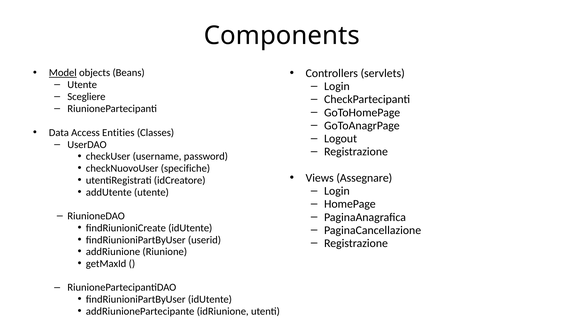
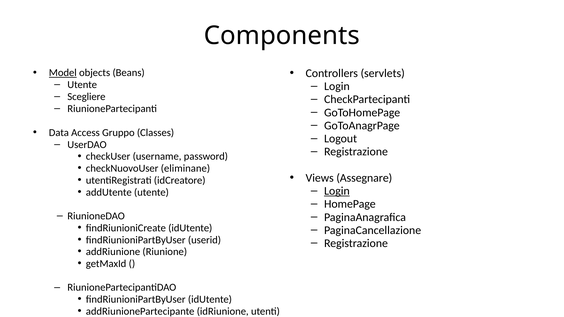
Entities: Entities -> Gruppo
specifiche: specifiche -> eliminane
Login at (337, 191) underline: none -> present
